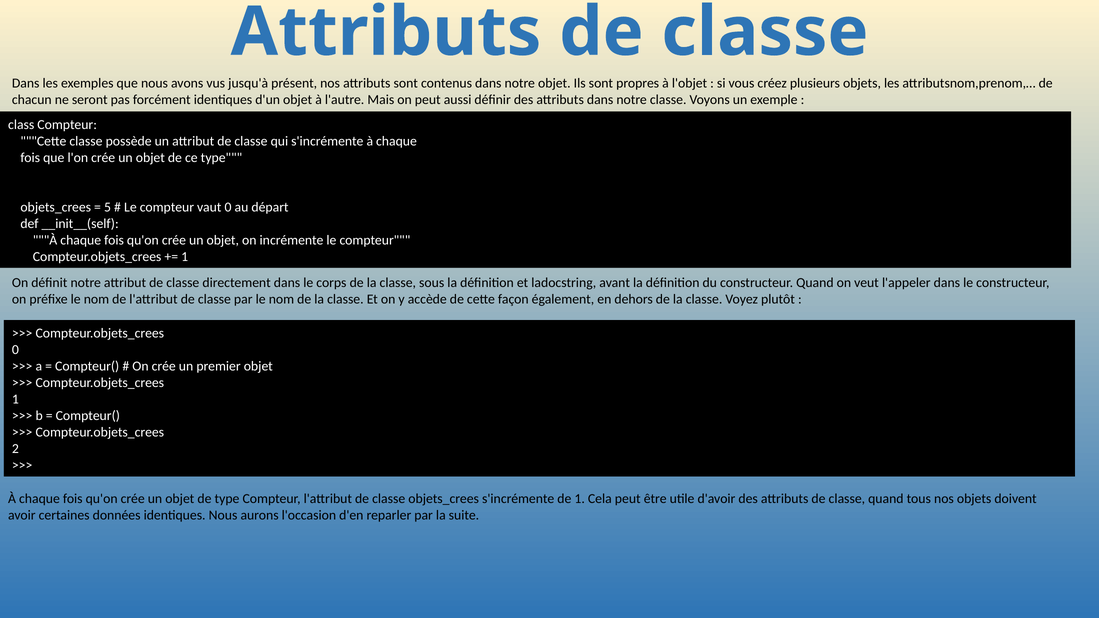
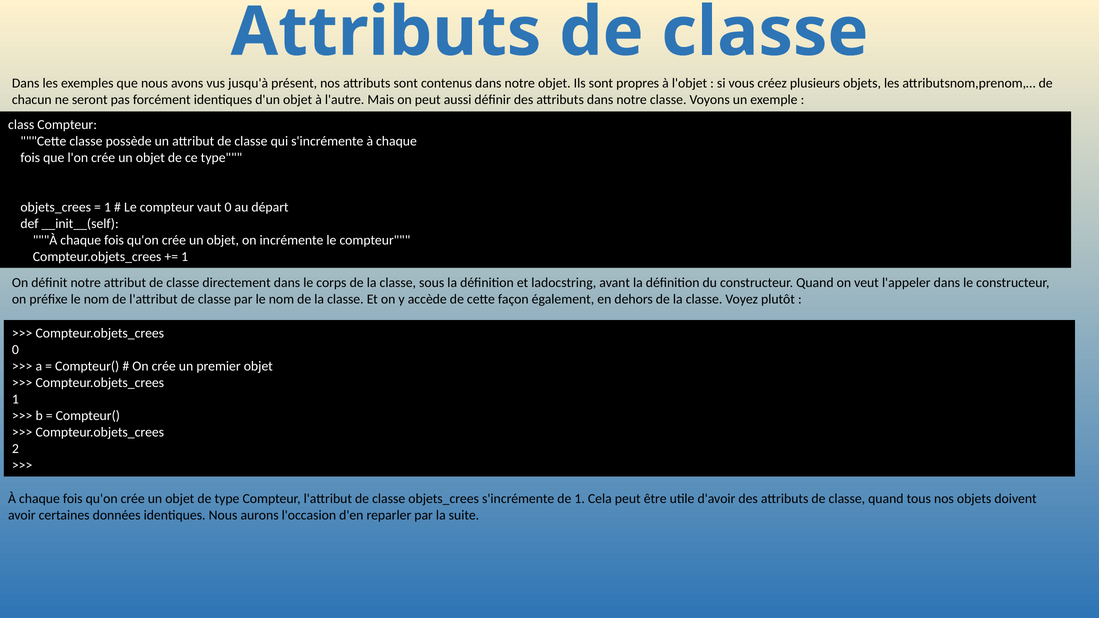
5 at (108, 207): 5 -> 1
